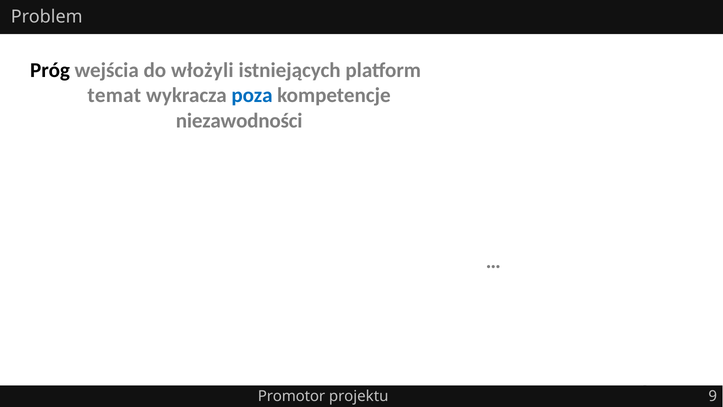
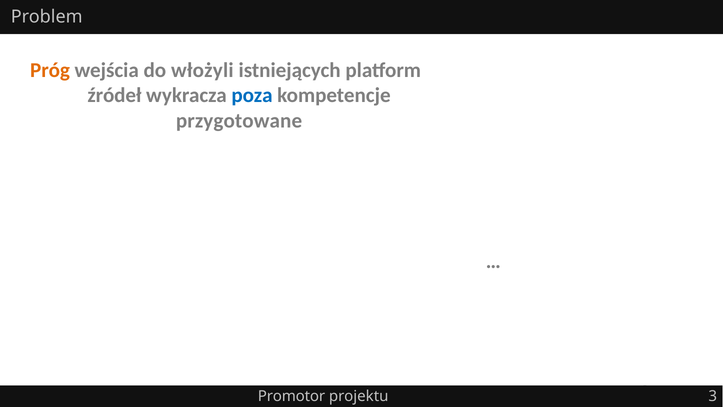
Próg colour: black -> orange
temat: temat -> źródeł
niezawodności: niezawodności -> przygotowane
9: 9 -> 3
